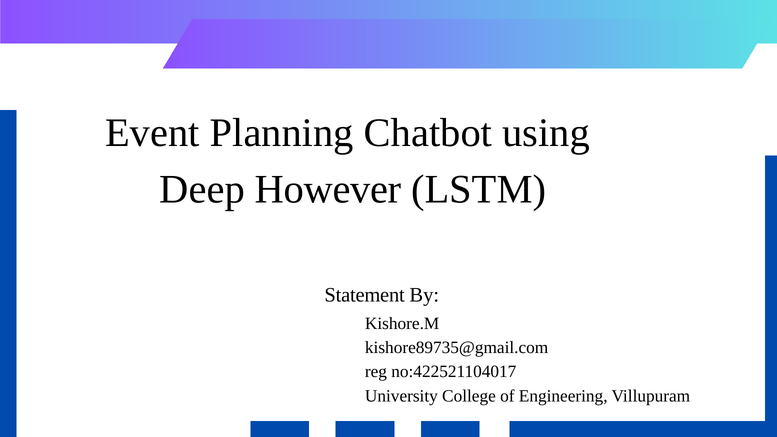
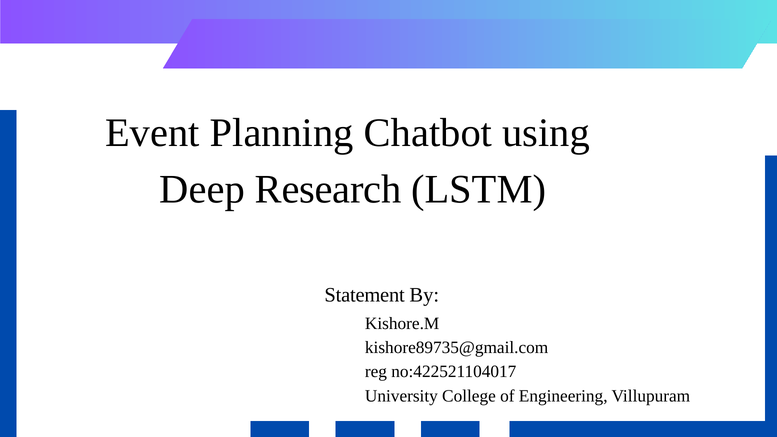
However: However -> Research
